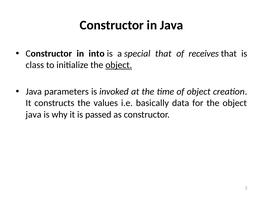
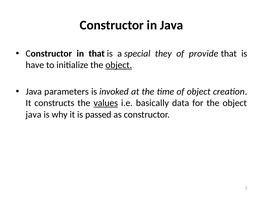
in into: into -> that
special that: that -> they
receives: receives -> provide
class: class -> have
values underline: none -> present
